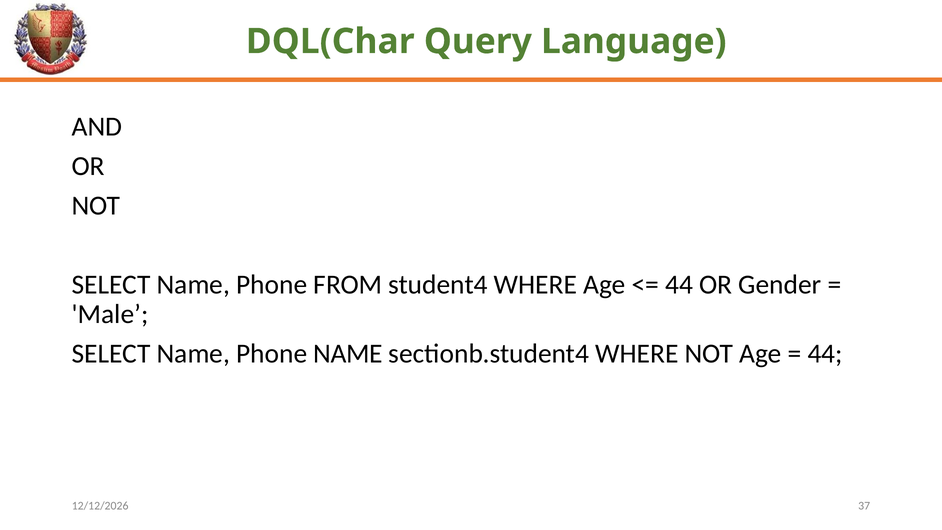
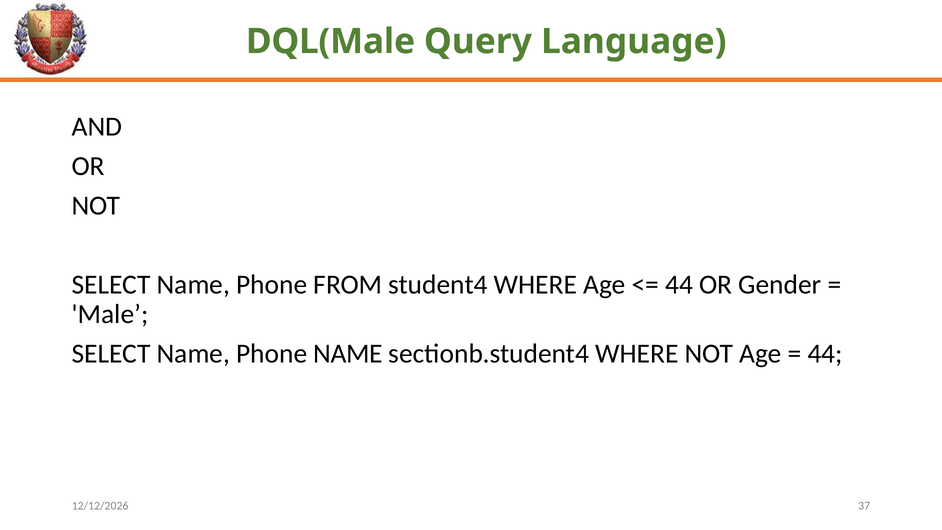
DQL(Char: DQL(Char -> DQL(Male
